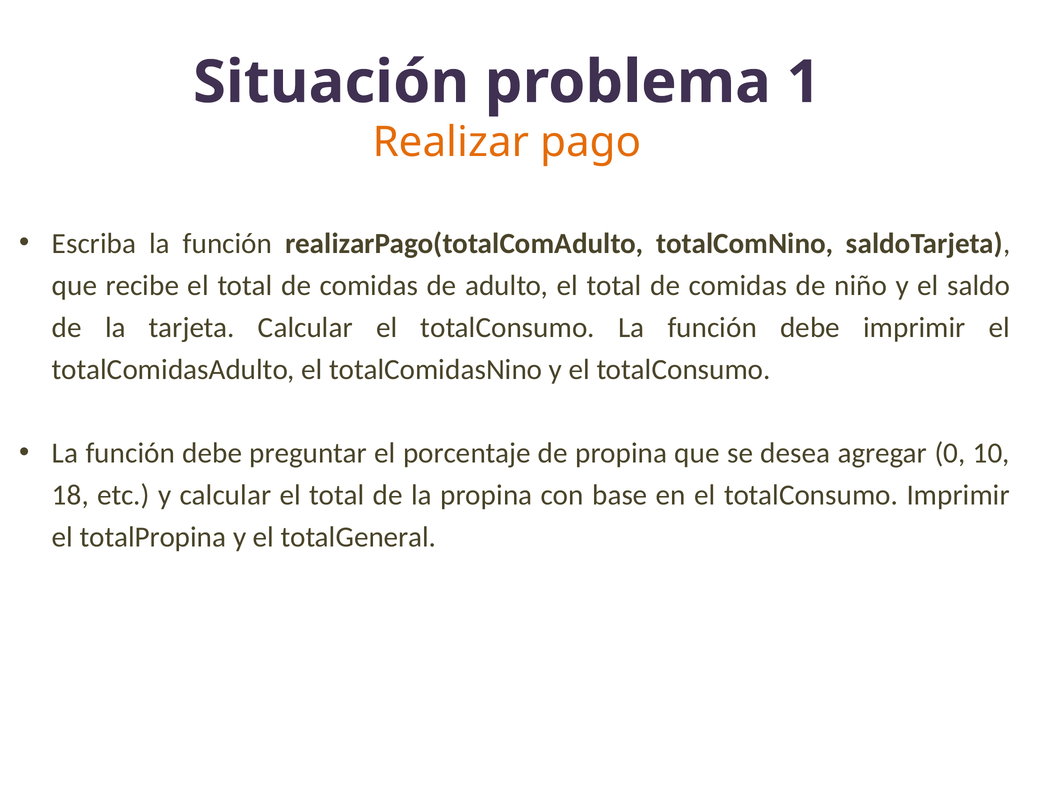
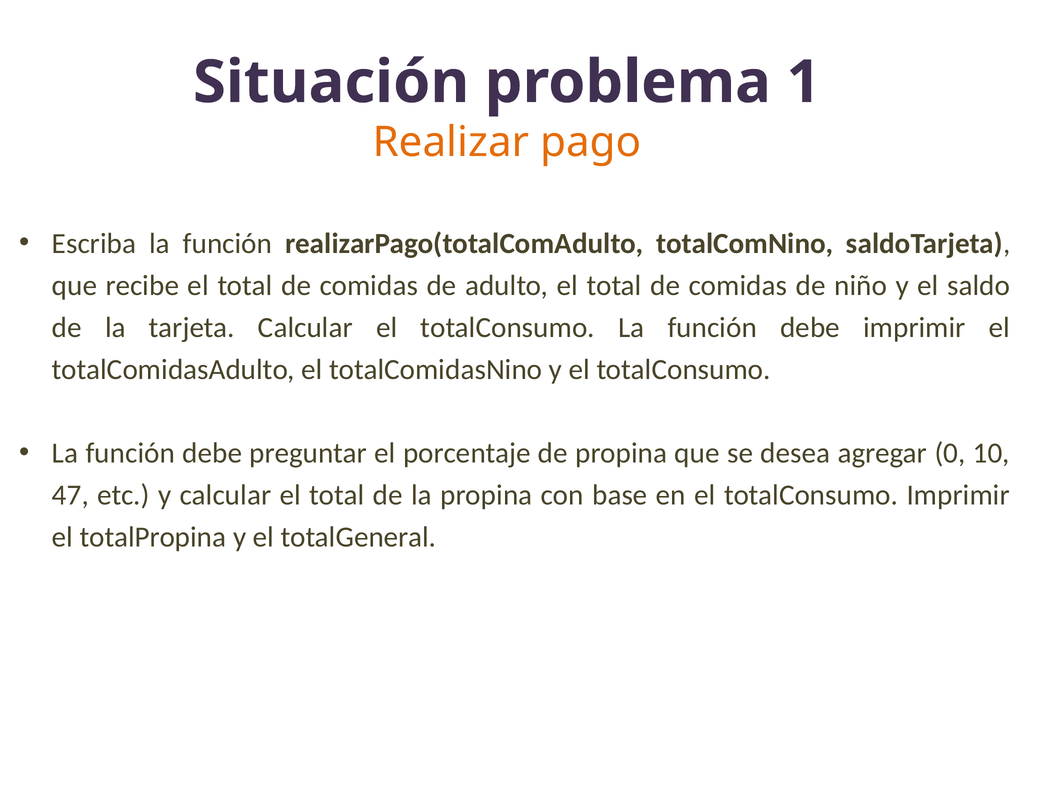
18: 18 -> 47
